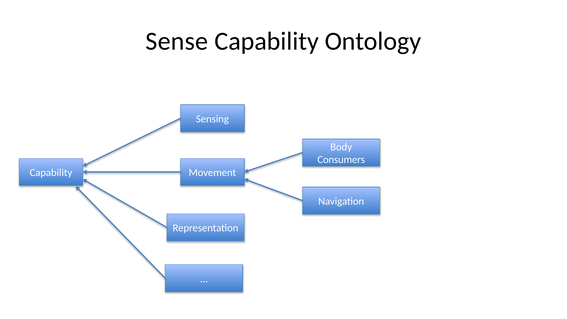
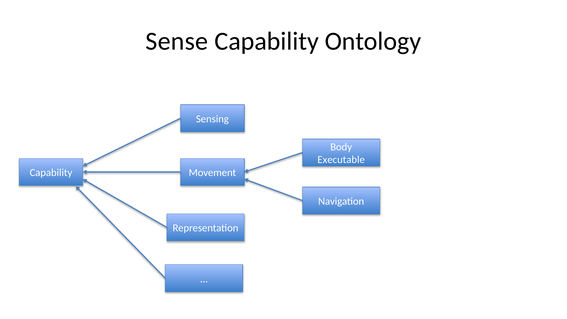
Consumers: Consumers -> Executable
